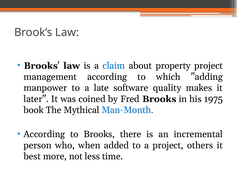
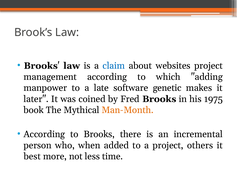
property: property -> websites
quality: quality -> genetic
Man-Month colour: blue -> orange
